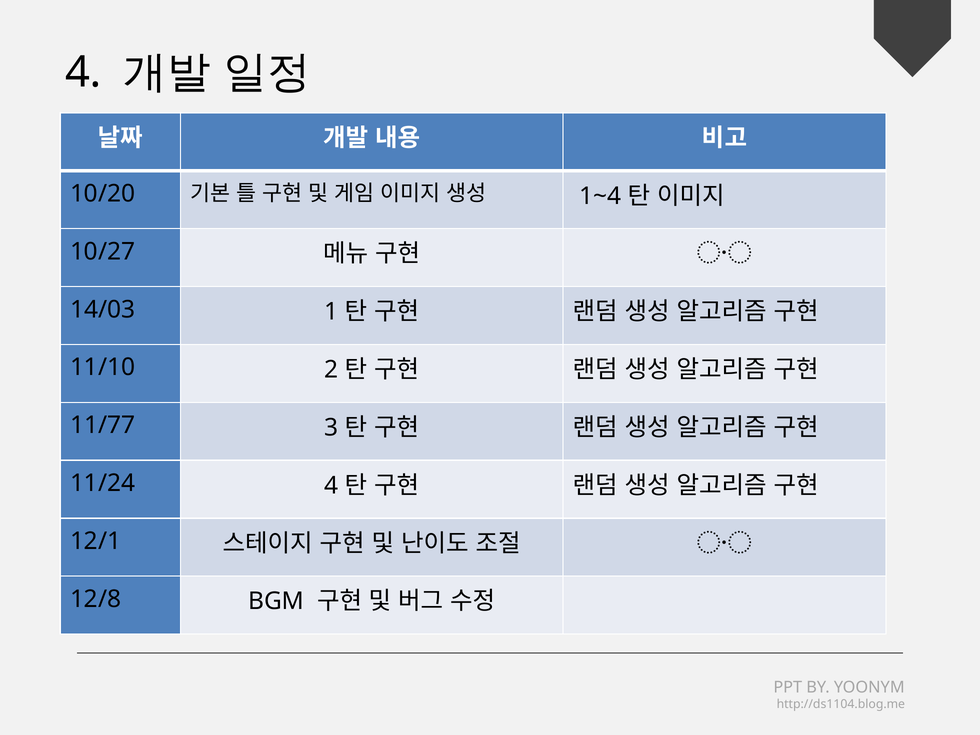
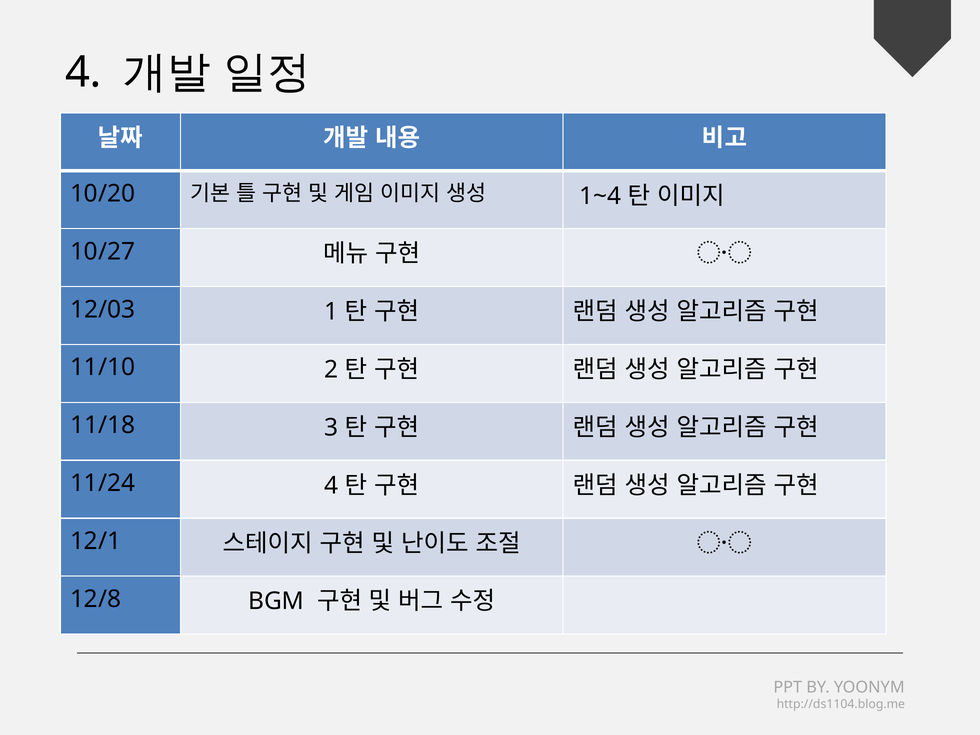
14/03: 14/03 -> 12/03
11/77: 11/77 -> 11/18
